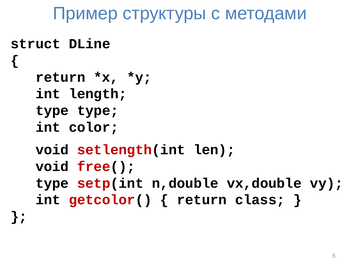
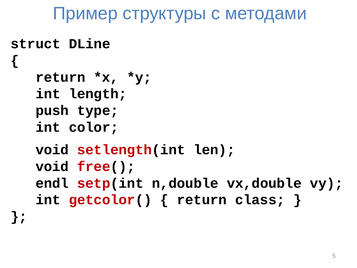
type at (52, 110): type -> push
type at (52, 183): type -> endl
